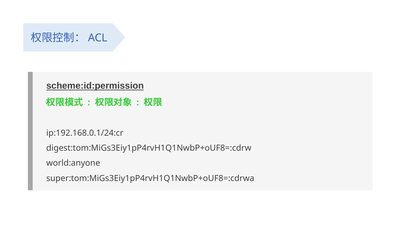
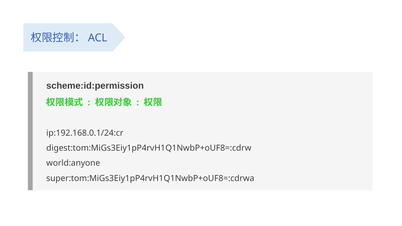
scheme:id:permission underline: present -> none
